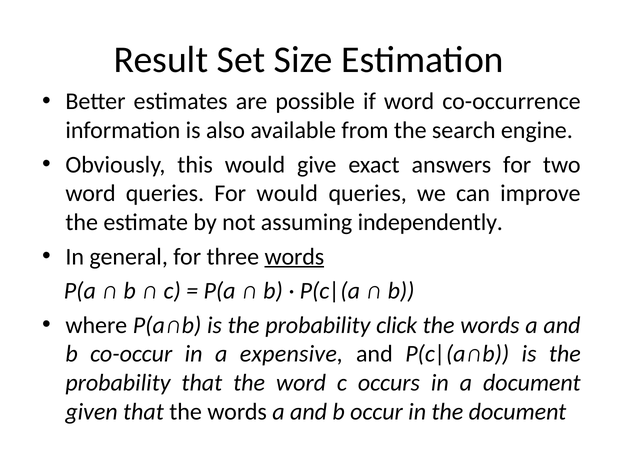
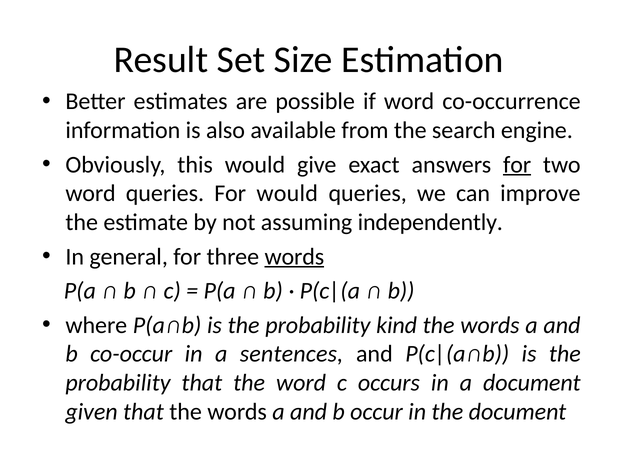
for at (517, 165) underline: none -> present
click: click -> kind
expensive: expensive -> sentences
